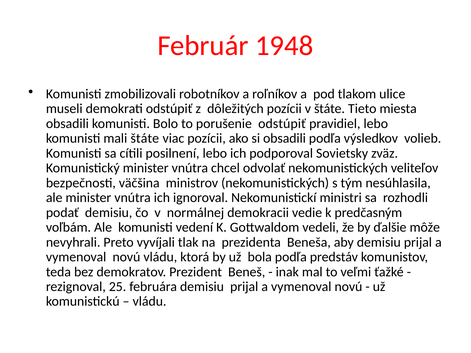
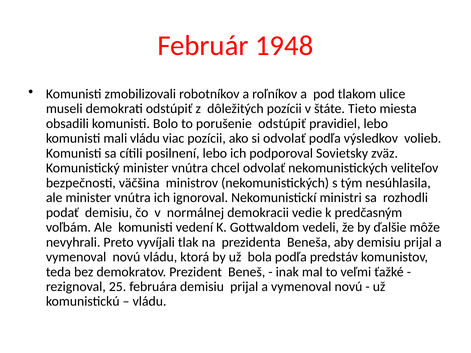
mali štáte: štáte -> vládu
si obsadili: obsadili -> odvolať
